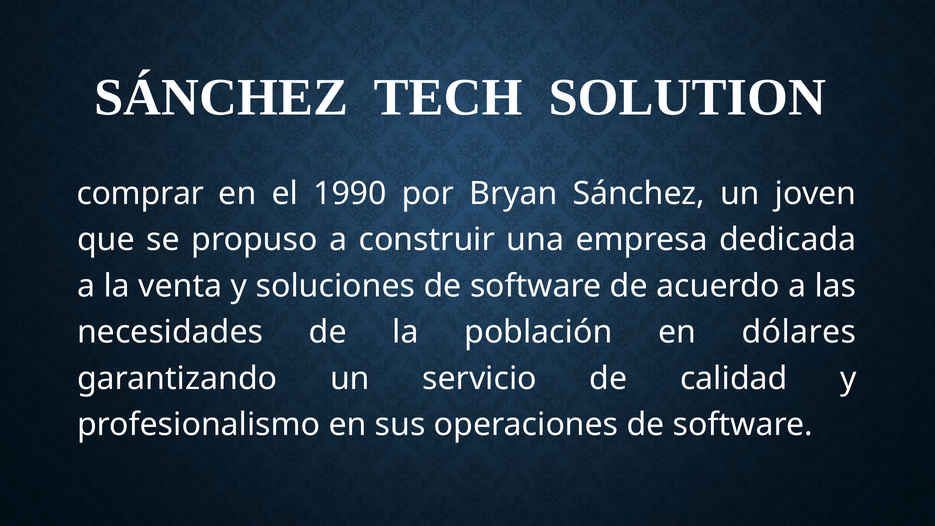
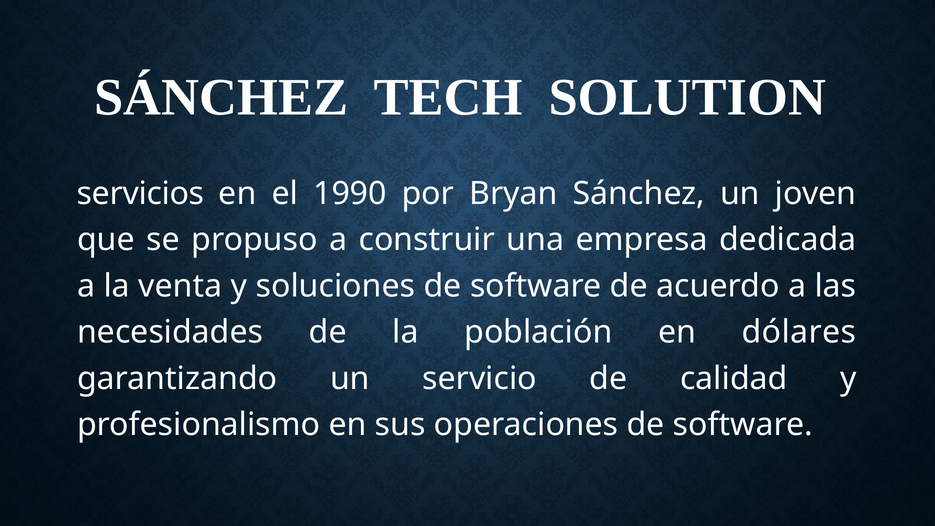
comprar: comprar -> servicios
